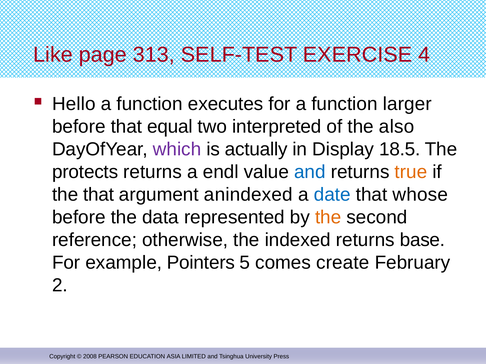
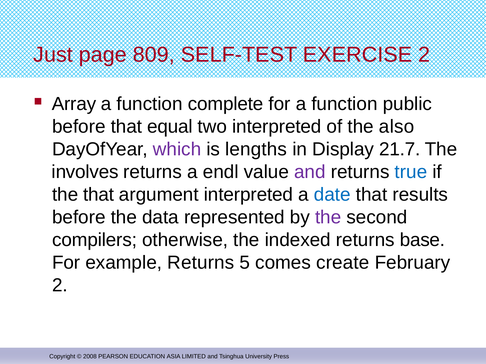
Like: Like -> Just
313: 313 -> 809
EXERCISE 4: 4 -> 2
Hello: Hello -> Array
executes: executes -> complete
larger: larger -> public
actually: actually -> lengths
18.5: 18.5 -> 21.7
protects: protects -> involves
and at (310, 172) colour: blue -> purple
true colour: orange -> blue
argument anindexed: anindexed -> interpreted
whose: whose -> results
the at (328, 218) colour: orange -> purple
reference: reference -> compilers
example Pointers: Pointers -> Returns
